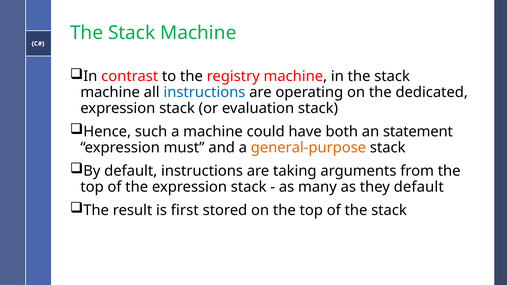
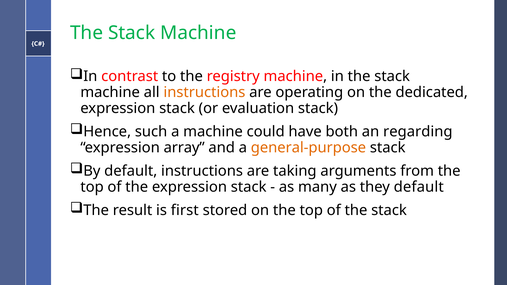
instructions at (204, 92) colour: blue -> orange
statement: statement -> regarding
must: must -> array
